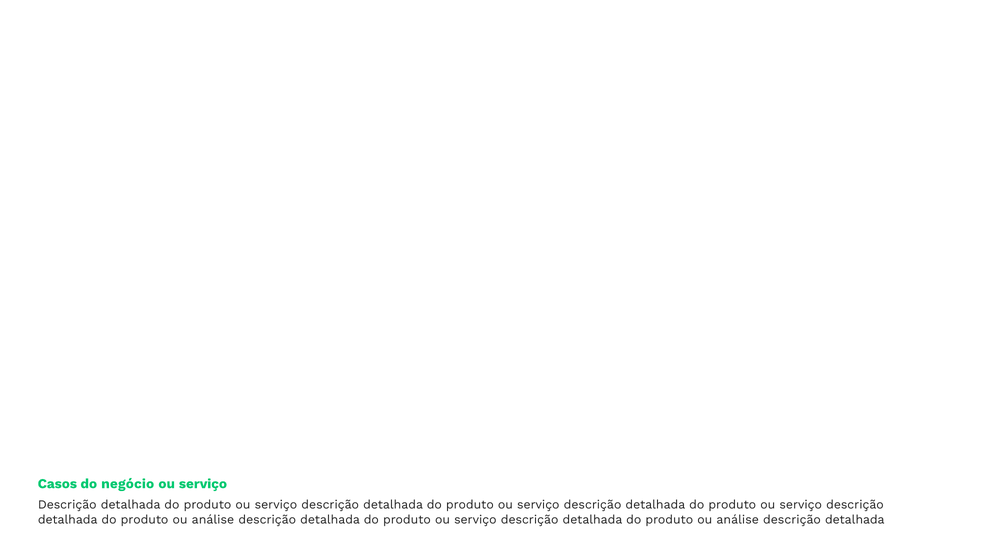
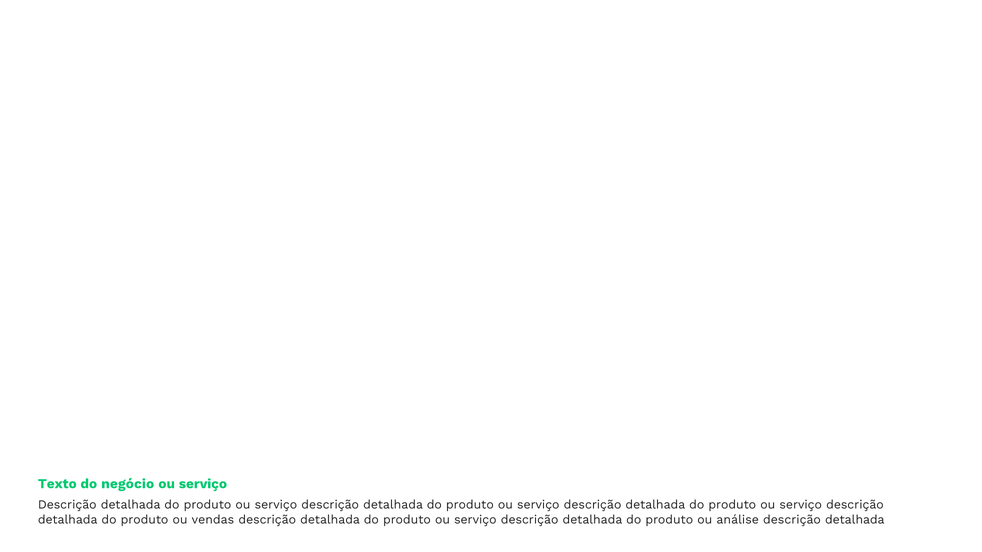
Casos: Casos -> Texto
análise at (213, 520): análise -> vendas
